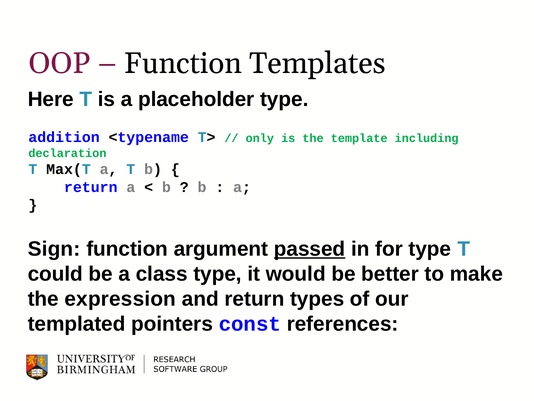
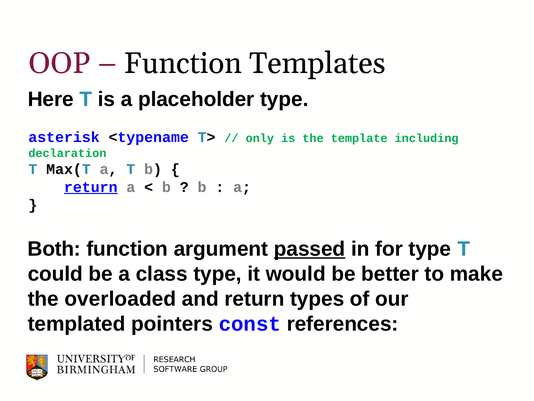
addition: addition -> asterisk
return at (91, 187) underline: none -> present
Sign: Sign -> Both
expression: expression -> overloaded
